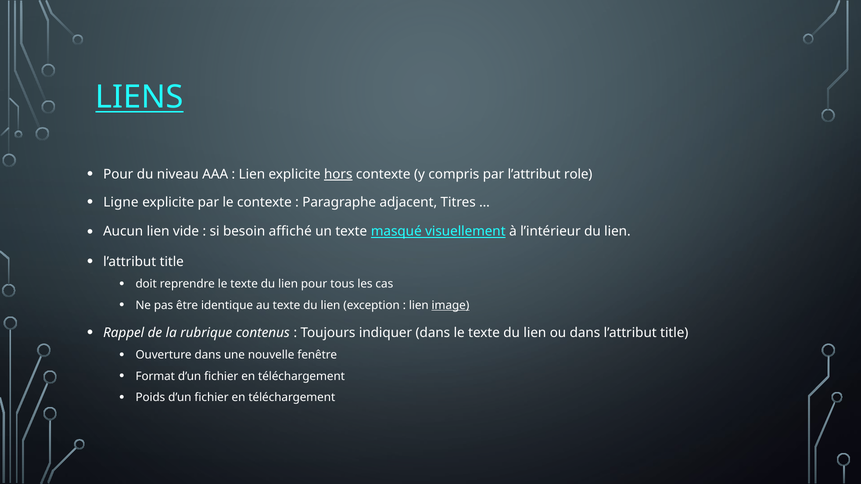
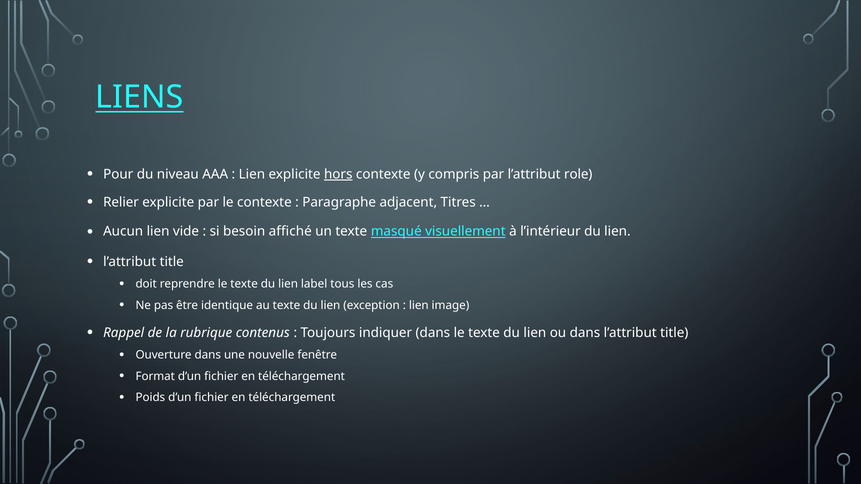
Ligne: Ligne -> Relier
lien pour: pour -> label
image underline: present -> none
